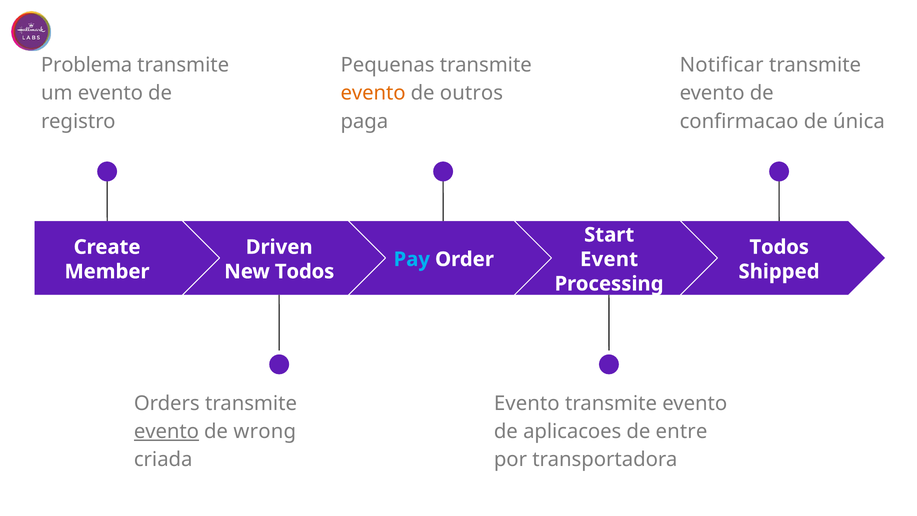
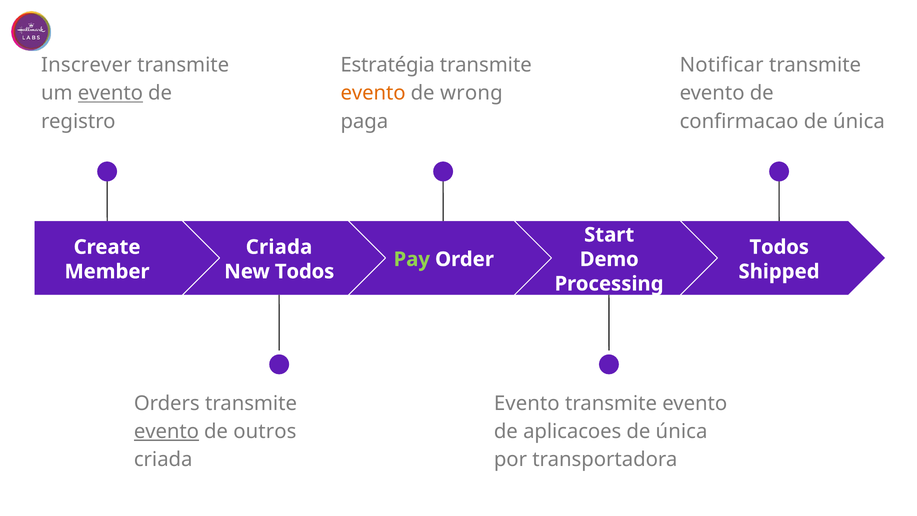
Problema: Problema -> Inscrever
Pequenas: Pequenas -> Estratégia
evento at (110, 93) underline: none -> present
outros: outros -> wrong
Driven at (279, 247): Driven -> Criada
Pay colour: light blue -> light green
Event: Event -> Demo
wrong: wrong -> outros
entre at (681, 431): entre -> única
